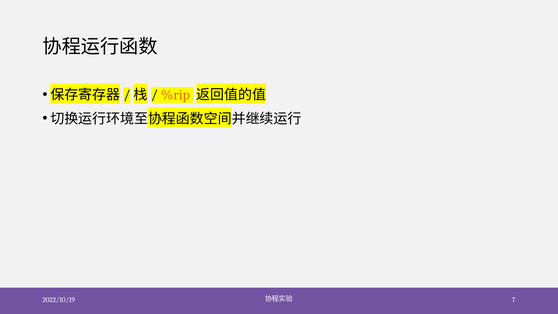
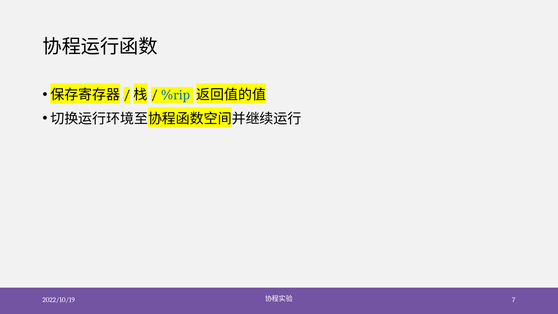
%rip colour: orange -> blue
